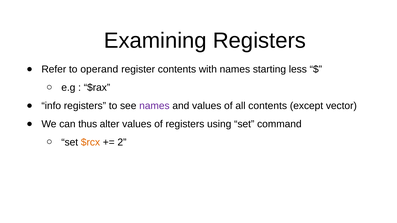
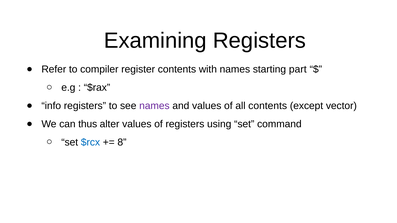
operand: operand -> compiler
less: less -> part
$rcx colour: orange -> blue
2: 2 -> 8
